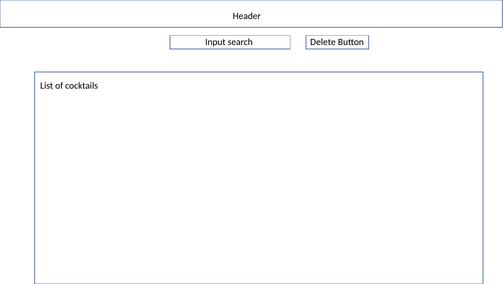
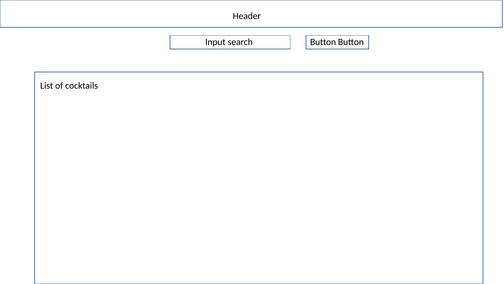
search Delete: Delete -> Button
